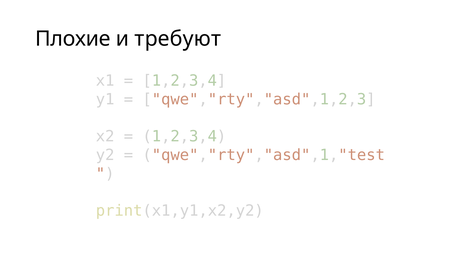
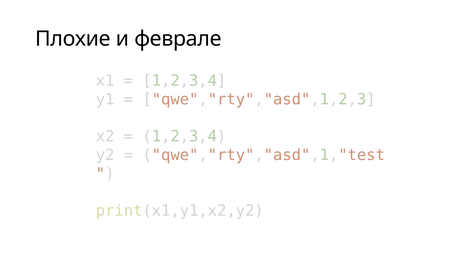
требуют: требуют -> феврале
